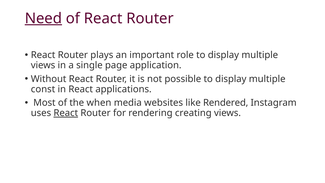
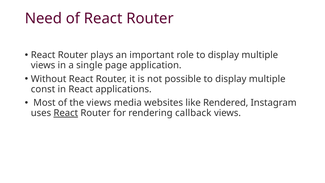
Need underline: present -> none
the when: when -> views
creating: creating -> callback
